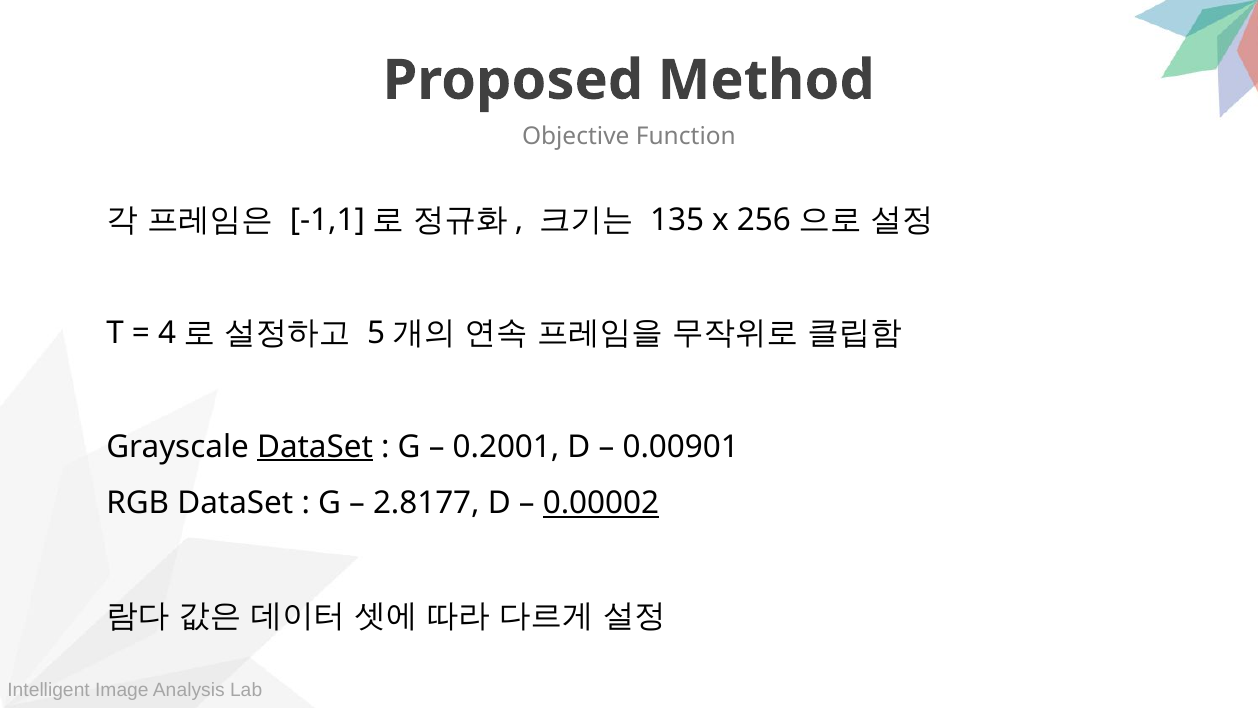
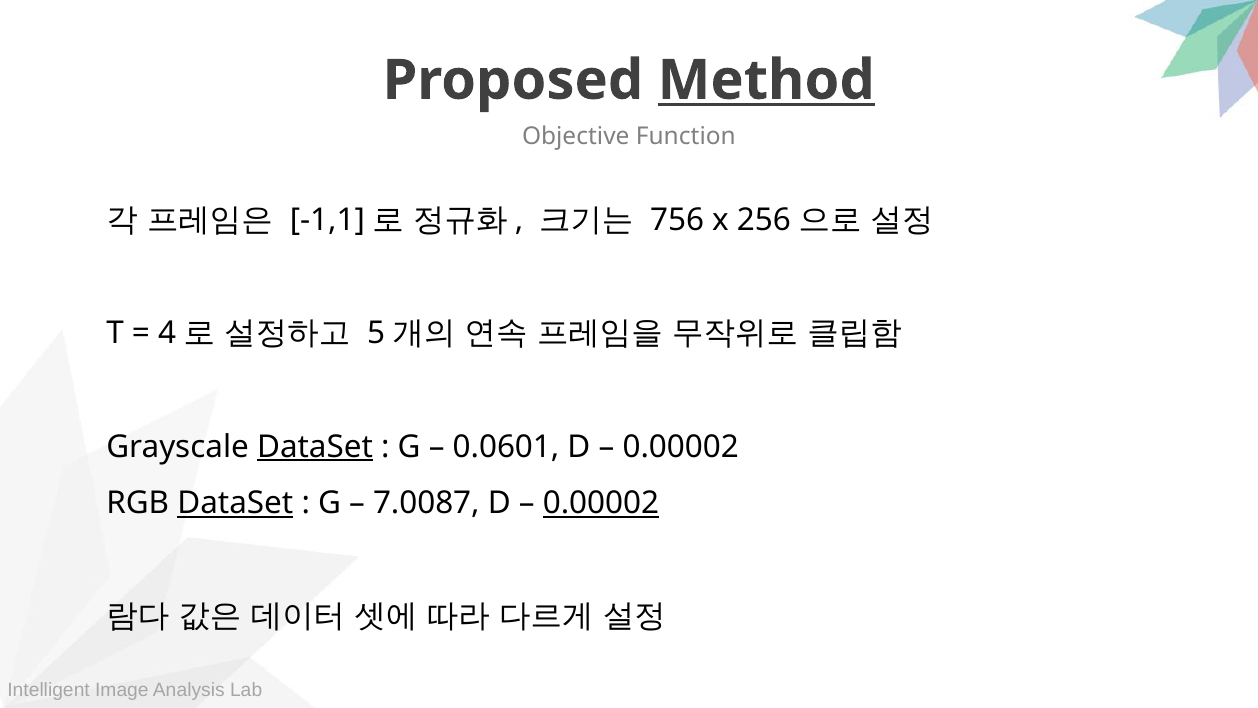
Method underline: none -> present
135: 135 -> 756
0.2001: 0.2001 -> 0.0601
0.00901 at (681, 446): 0.00901 -> 0.00002
DataSet at (235, 503) underline: none -> present
2.8177: 2.8177 -> 7.0087
